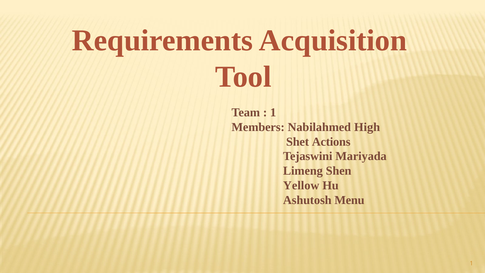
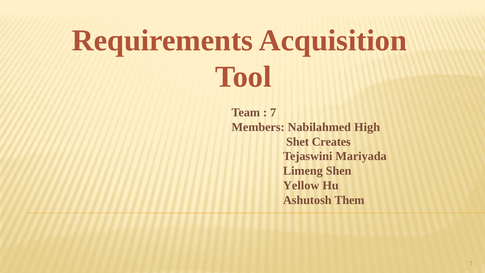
1 at (273, 113): 1 -> 7
Actions: Actions -> Creates
Menu: Menu -> Them
